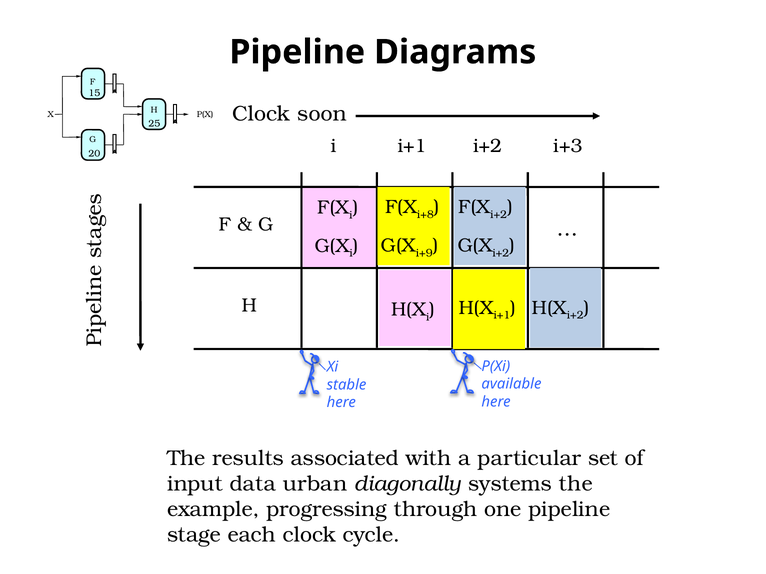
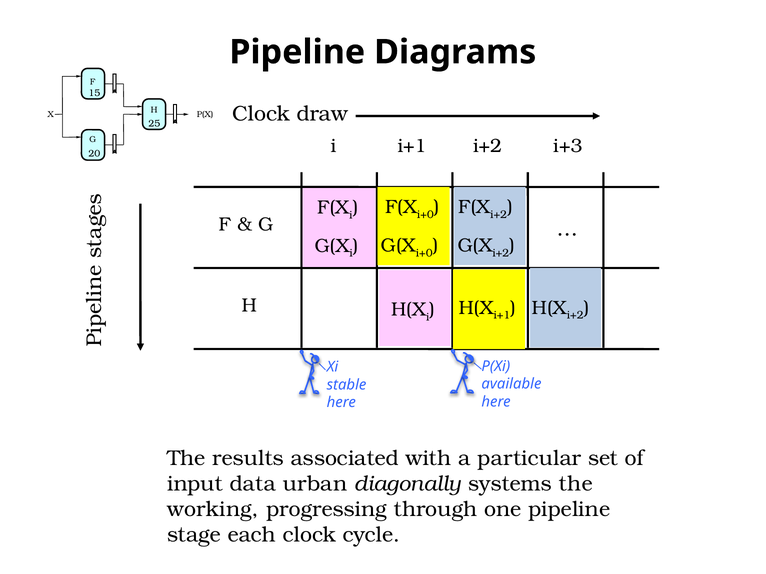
soon: soon -> draw
i+8 at (425, 215): i+8 -> i+0
i+9 at (424, 253): i+9 -> i+0
example: example -> working
